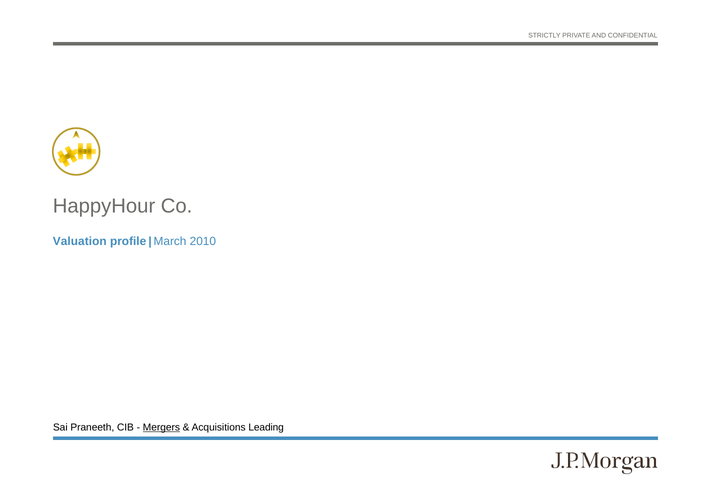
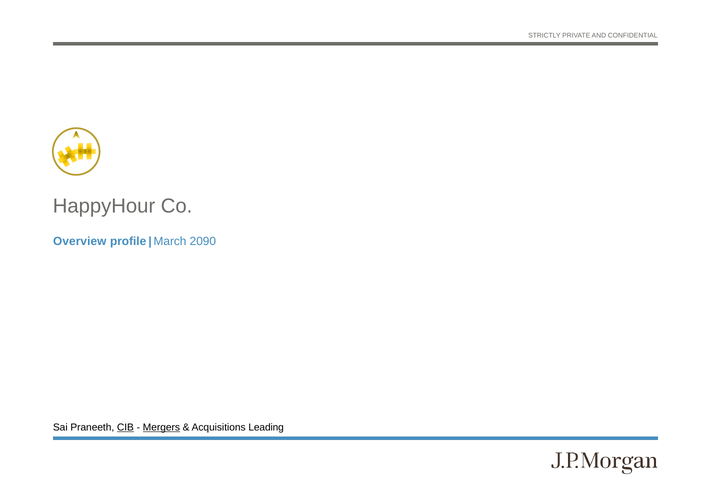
Valuation: Valuation -> Overview
2010: 2010 -> 2090
CIB underline: none -> present
